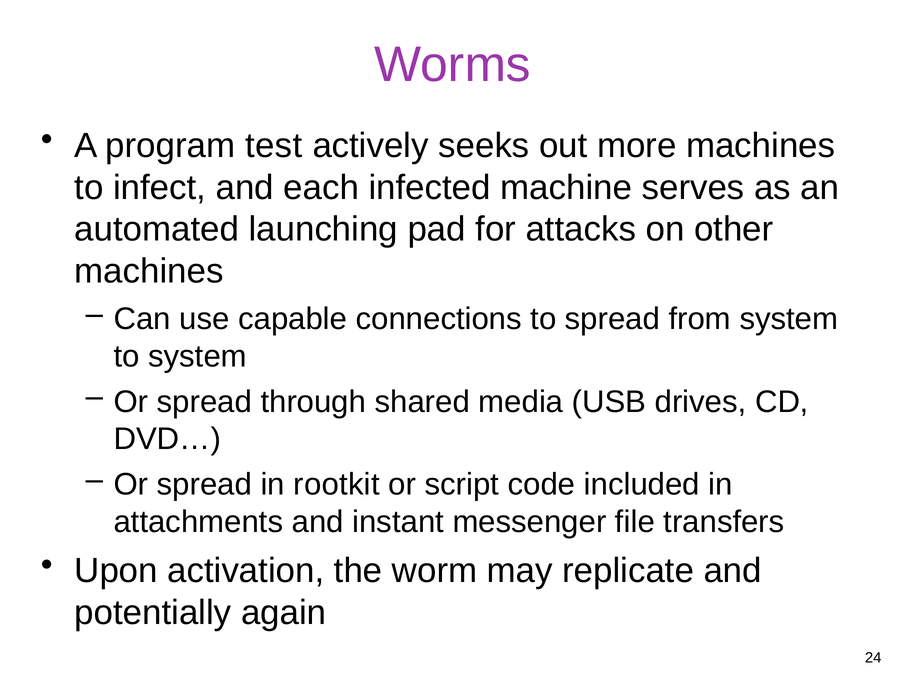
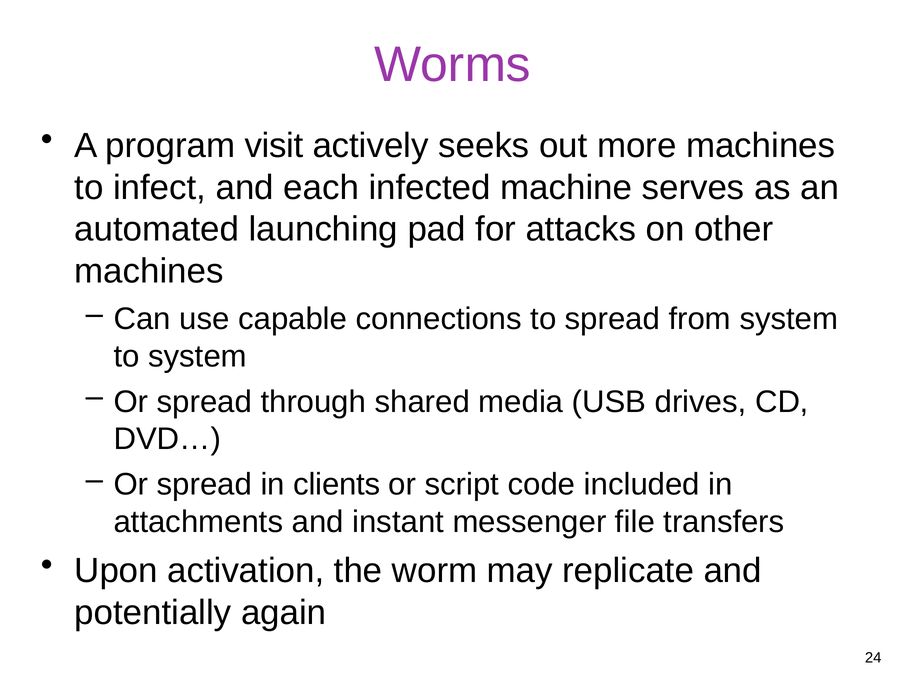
test: test -> visit
rootkit: rootkit -> clients
